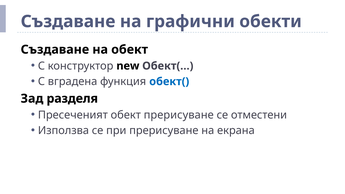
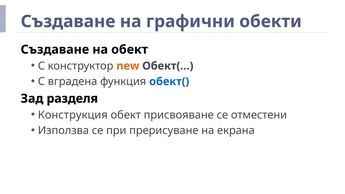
new colour: black -> orange
Пресеченият: Пресеченият -> Конструкция
обект прерисуване: прерисуване -> присвояване
